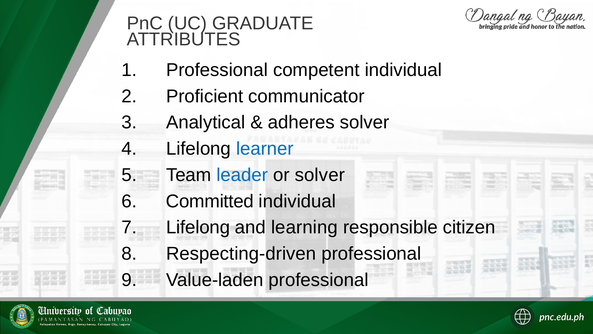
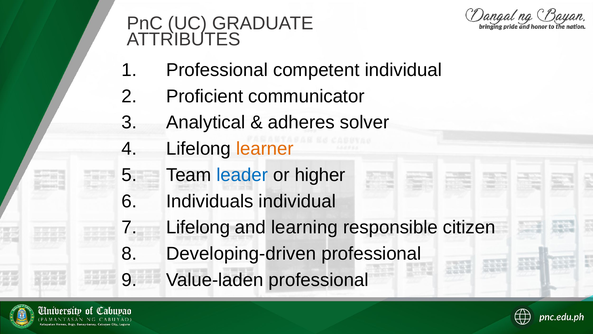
learner colour: blue -> orange
or solver: solver -> higher
Committed: Committed -> Individuals
Respecting-driven: Respecting-driven -> Developing-driven
